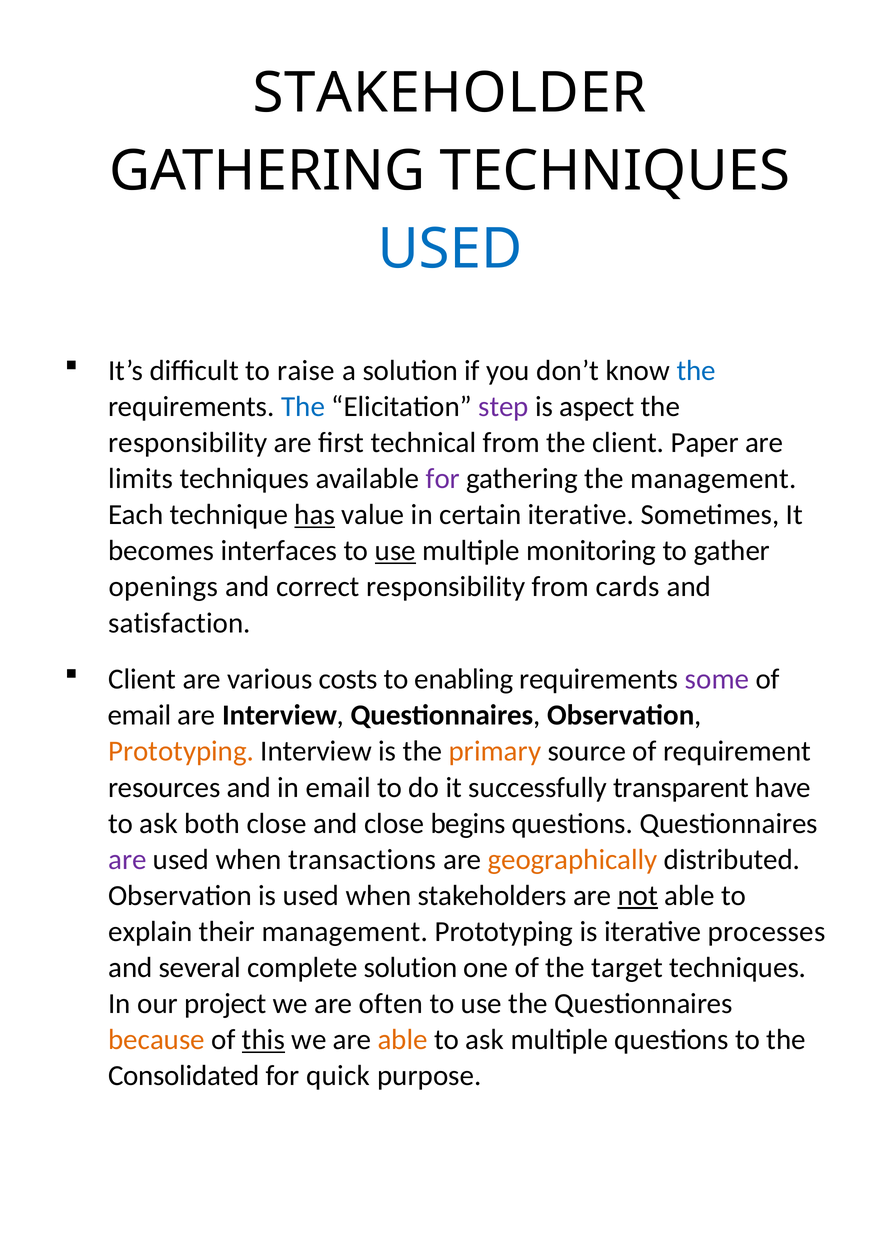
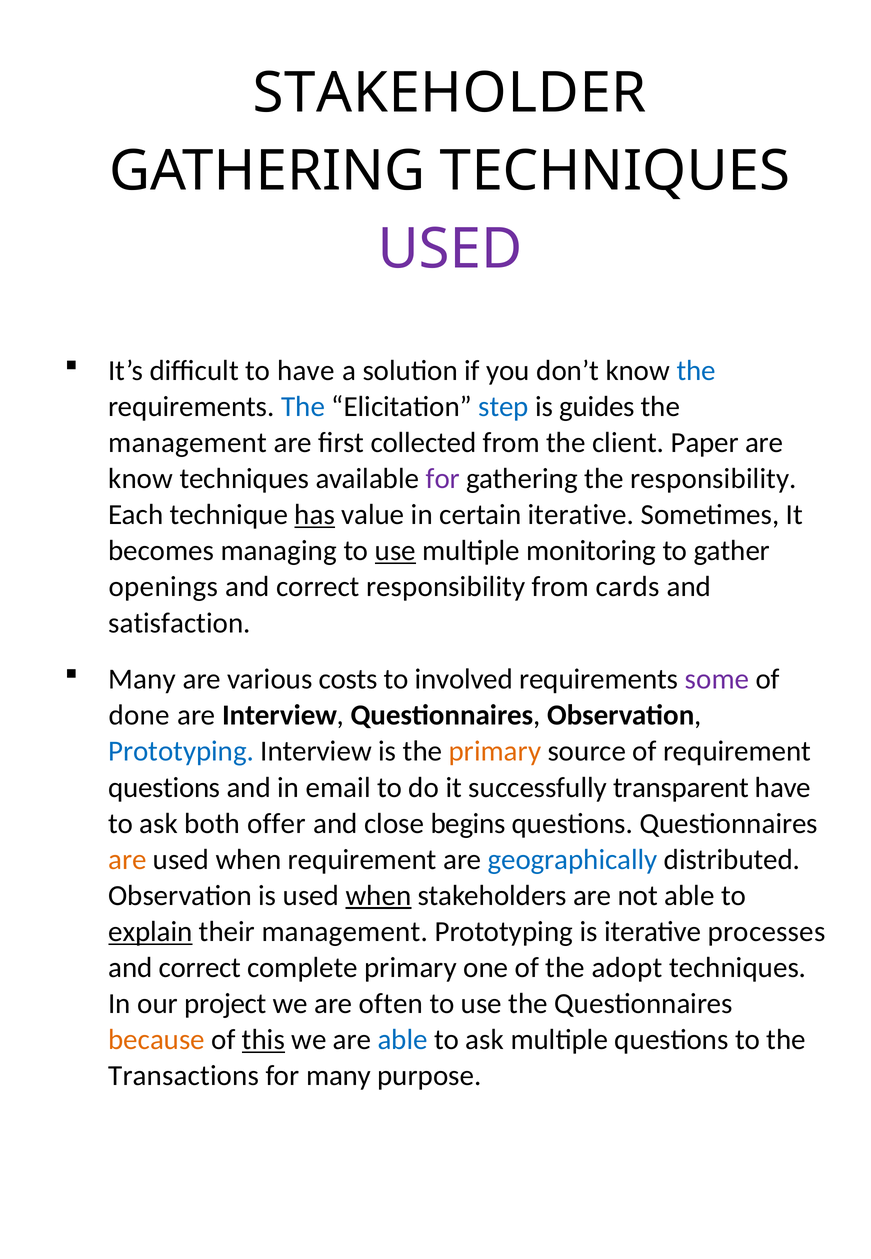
USED at (450, 249) colour: blue -> purple
to raise: raise -> have
step colour: purple -> blue
aspect: aspect -> guides
responsibility at (188, 442): responsibility -> management
technical: technical -> collected
limits at (141, 478): limits -> know
the management: management -> responsibility
interfaces: interfaces -> managing
Client at (142, 679): Client -> Many
enabling: enabling -> involved
email at (140, 715): email -> done
Prototyping at (181, 751) colour: orange -> blue
resources at (164, 787): resources -> questions
both close: close -> offer
are at (127, 859) colour: purple -> orange
when transactions: transactions -> requirement
geographically colour: orange -> blue
when at (378, 895) underline: none -> present
not underline: present -> none
explain underline: none -> present
several at (200, 967): several -> correct
complete solution: solution -> primary
target: target -> adopt
able at (403, 1039) colour: orange -> blue
Consolidated: Consolidated -> Transactions
for quick: quick -> many
